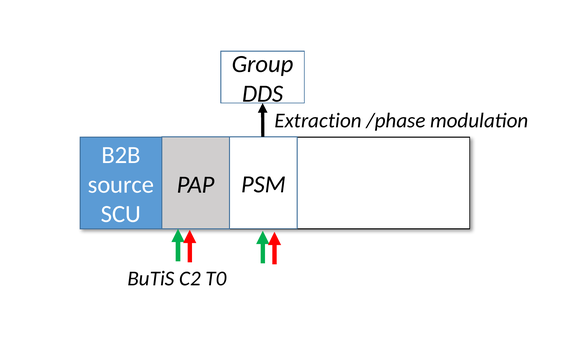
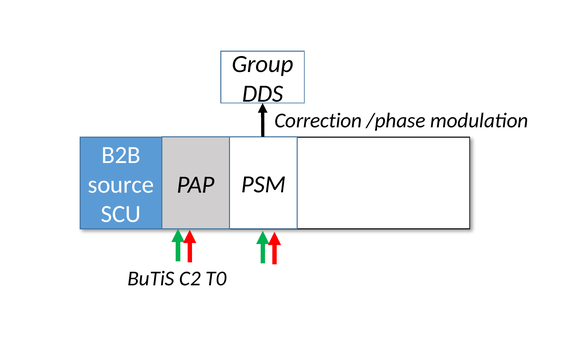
Extraction: Extraction -> Correction
